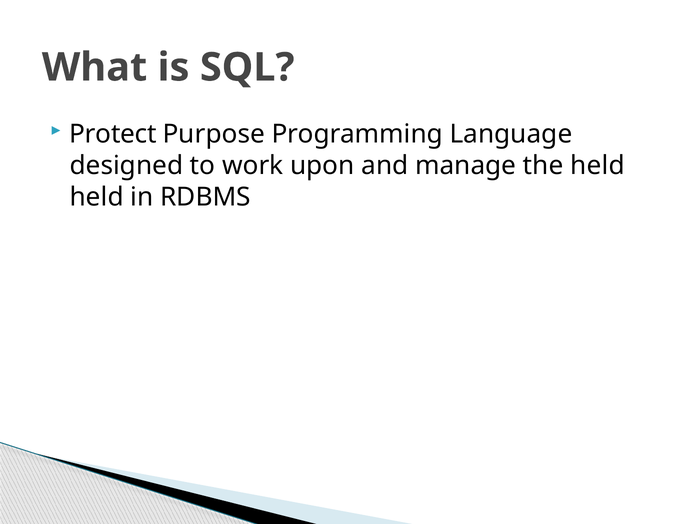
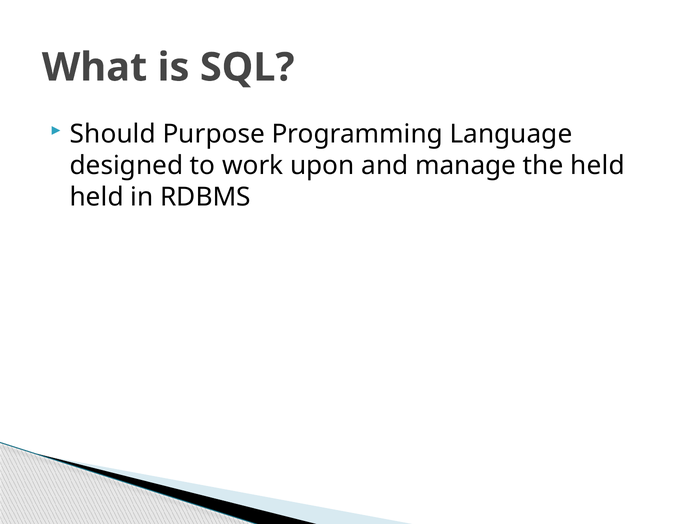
Protect: Protect -> Should
